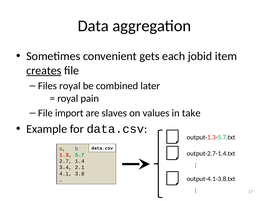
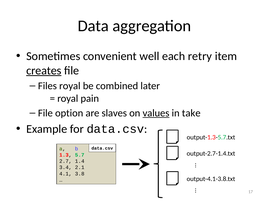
gets: gets -> well
jobid: jobid -> retry
import: import -> option
values underline: none -> present
